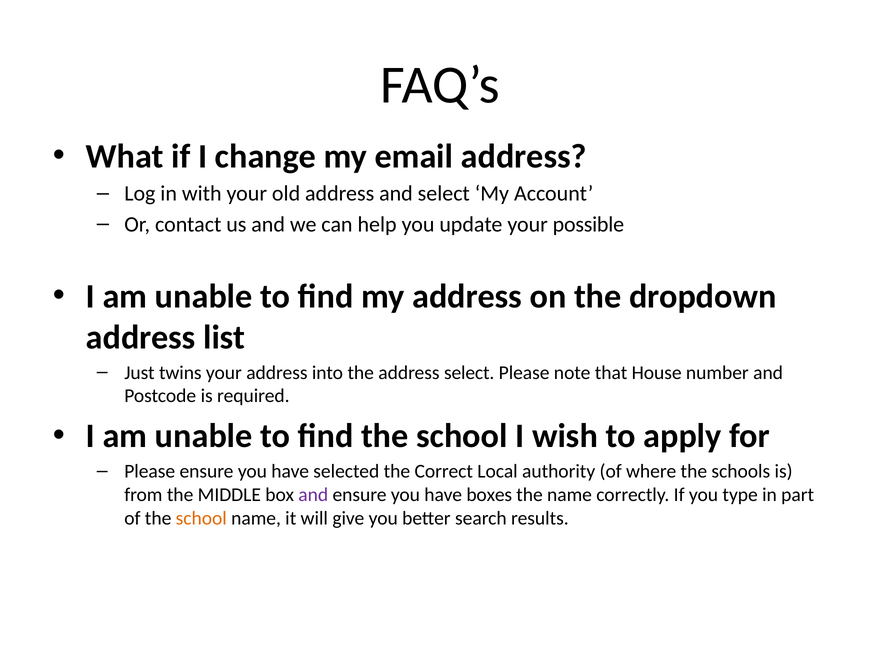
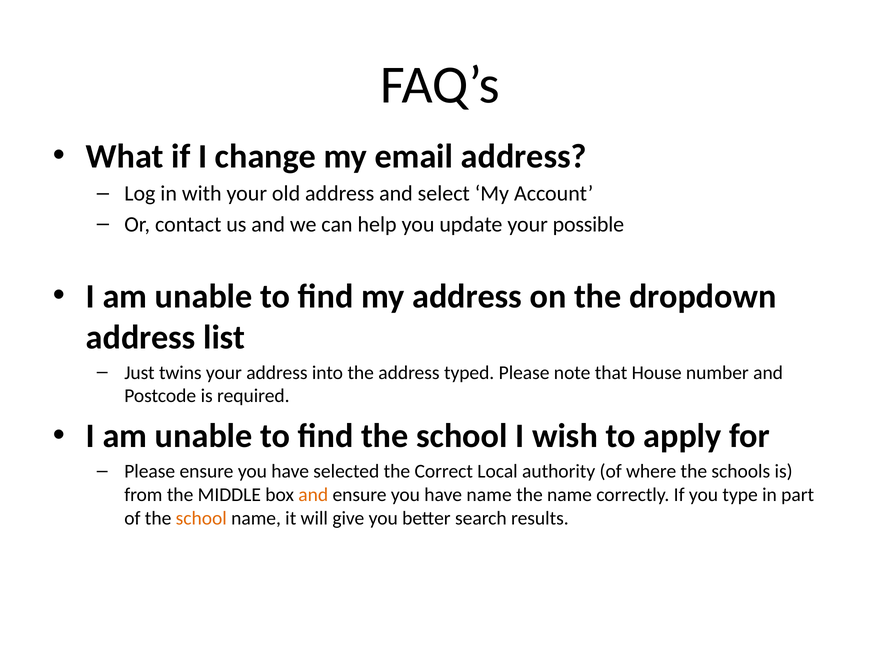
address select: select -> typed
and at (313, 495) colour: purple -> orange
have boxes: boxes -> name
